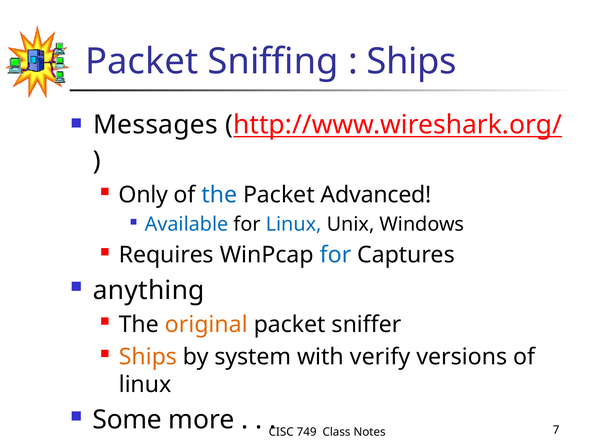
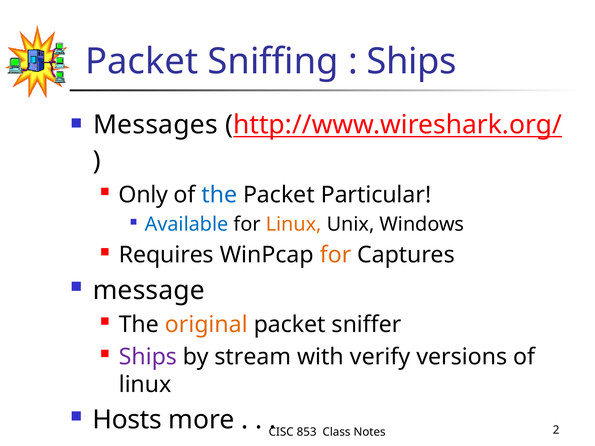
Advanced: Advanced -> Particular
Linux at (294, 225) colour: blue -> orange
for at (335, 255) colour: blue -> orange
anything: anything -> message
Ships at (148, 357) colour: orange -> purple
system: system -> stream
Some: Some -> Hosts
749: 749 -> 853
7: 7 -> 2
